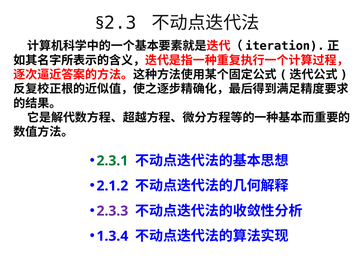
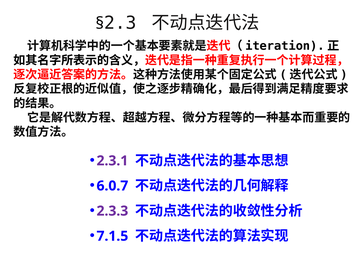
2.3.1 colour: green -> purple
2.1.2: 2.1.2 -> 6.0.7
1.3.4: 1.3.4 -> 7.1.5
